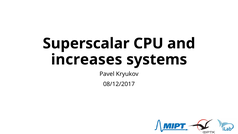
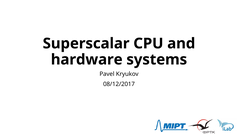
increases: increases -> hardware
